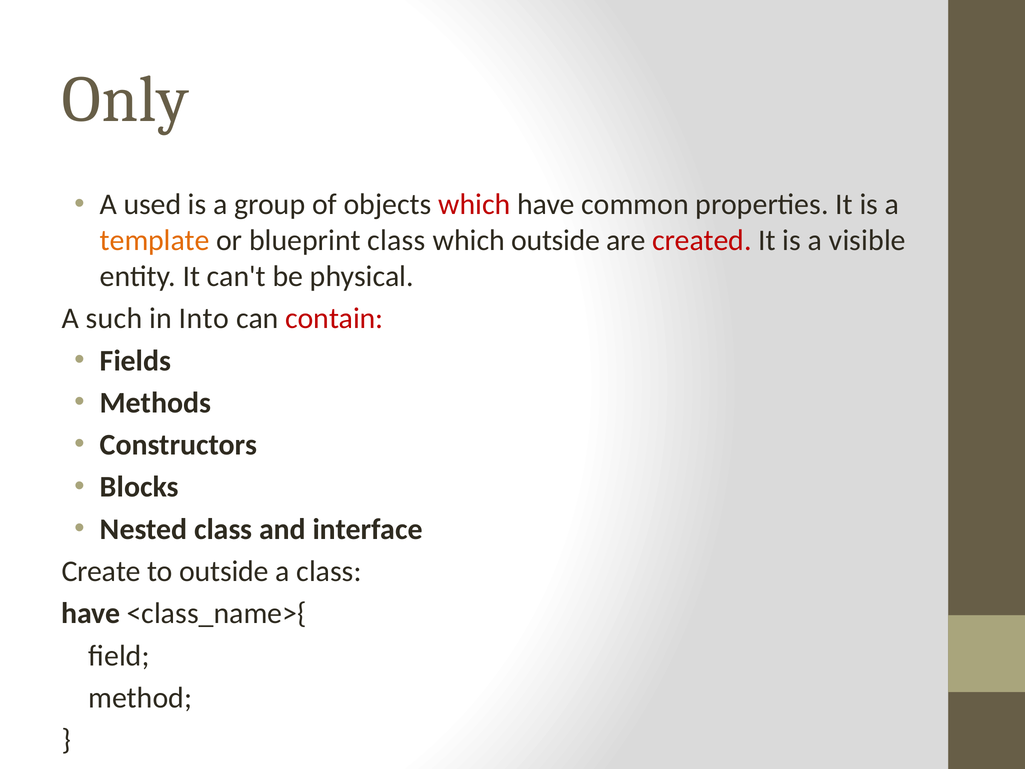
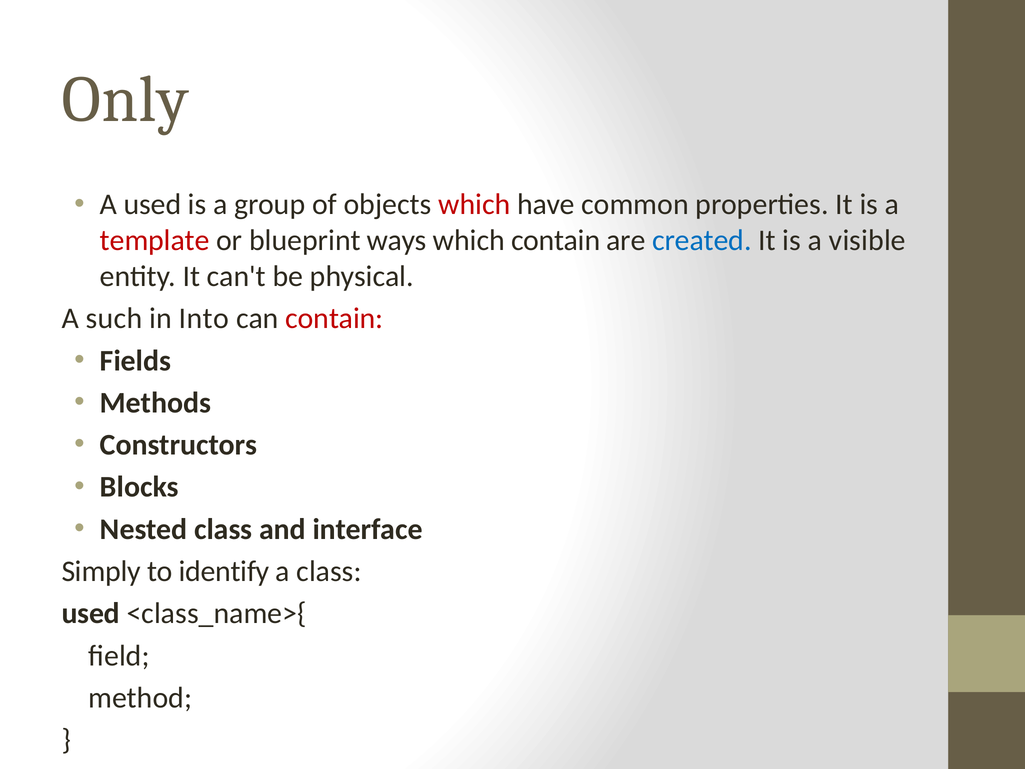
template colour: orange -> red
blueprint class: class -> ways
which outside: outside -> contain
created colour: red -> blue
Create: Create -> Simply
to outside: outside -> identify
have at (91, 613): have -> used
